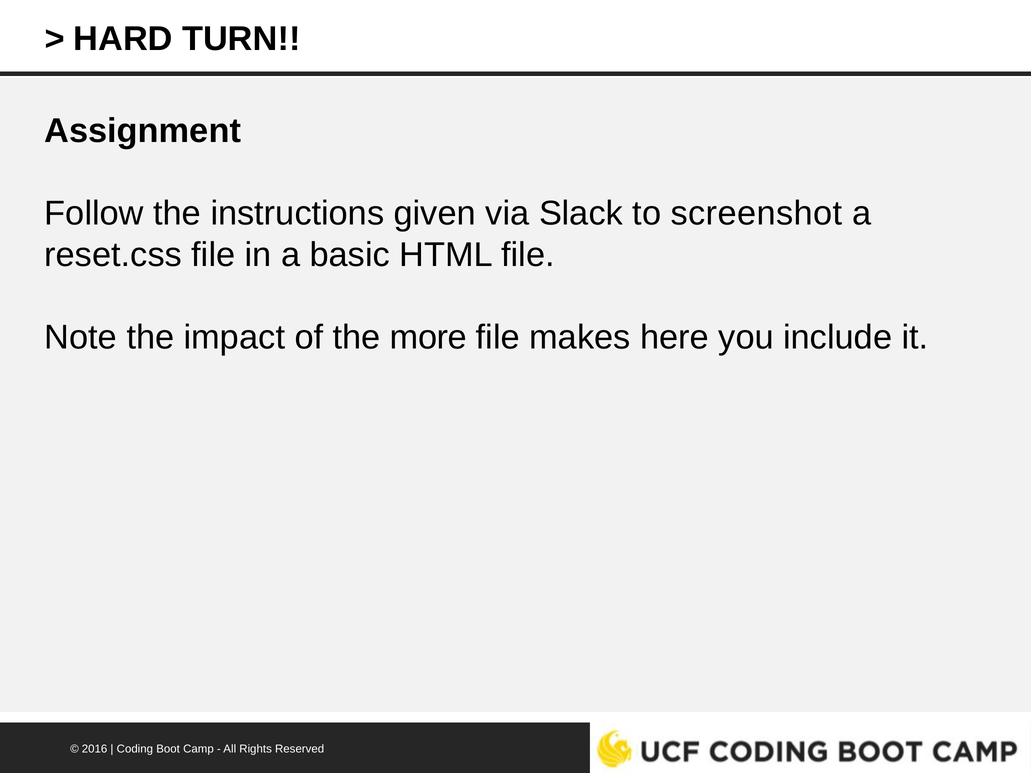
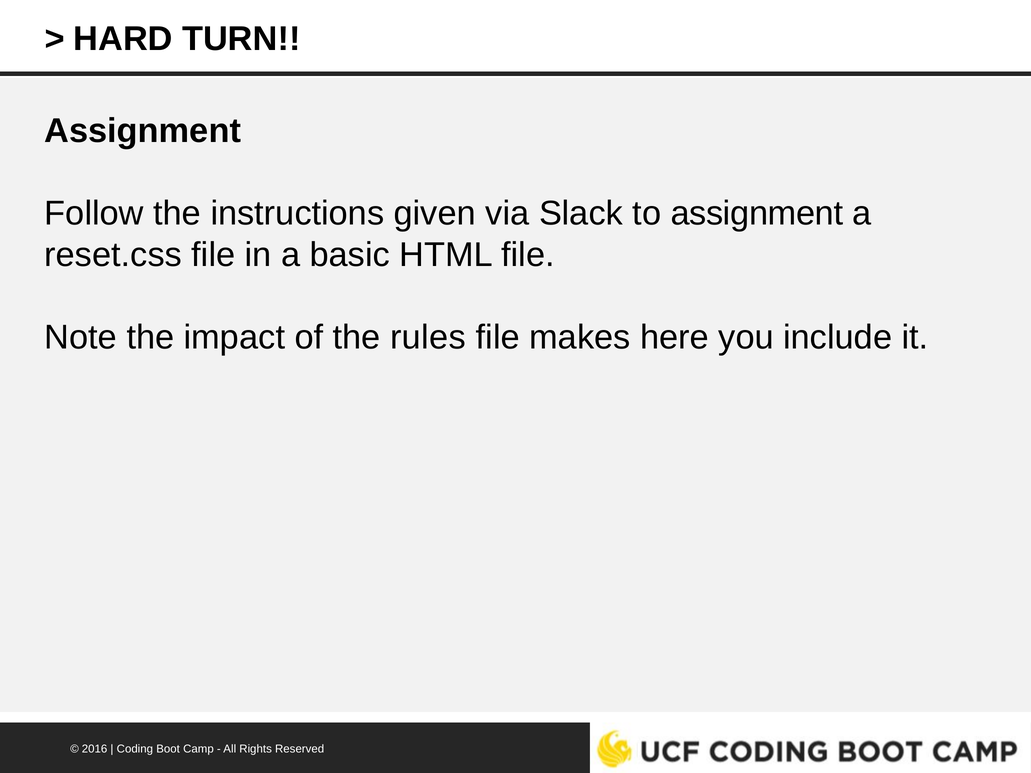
to screenshot: screenshot -> assignment
more: more -> rules
